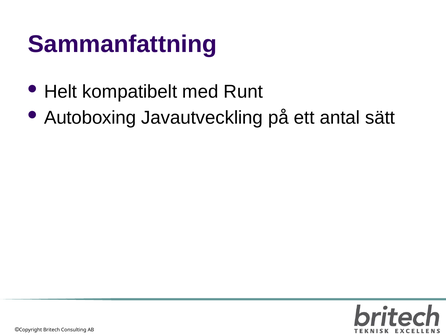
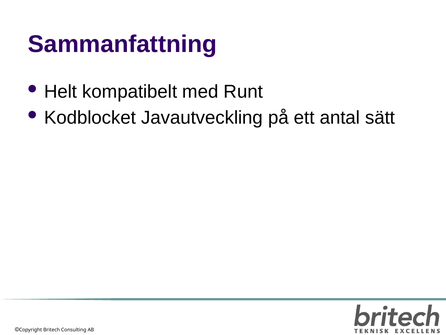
Autoboxing: Autoboxing -> Kodblocket
